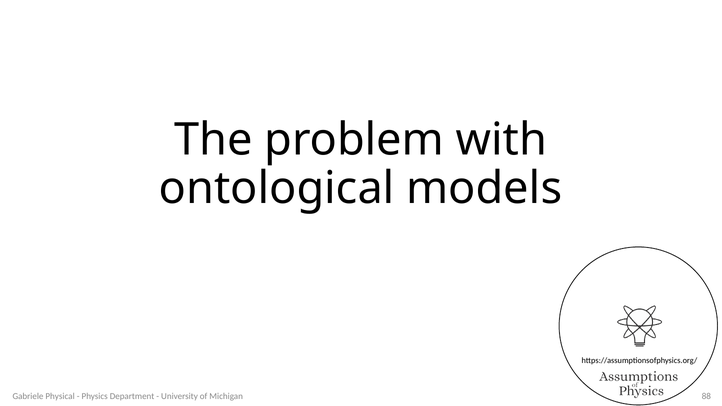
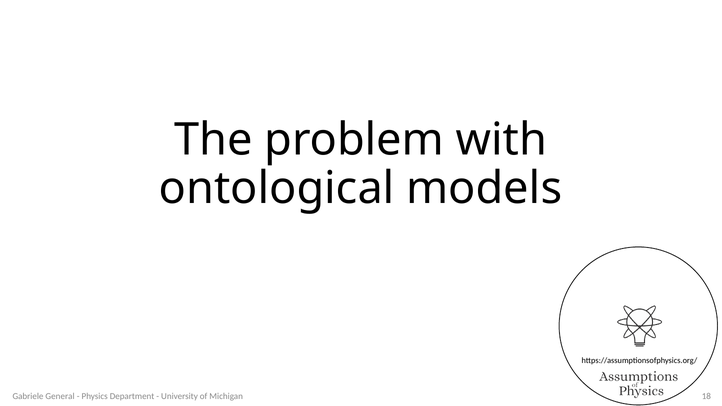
Physical: Physical -> General
88: 88 -> 18
